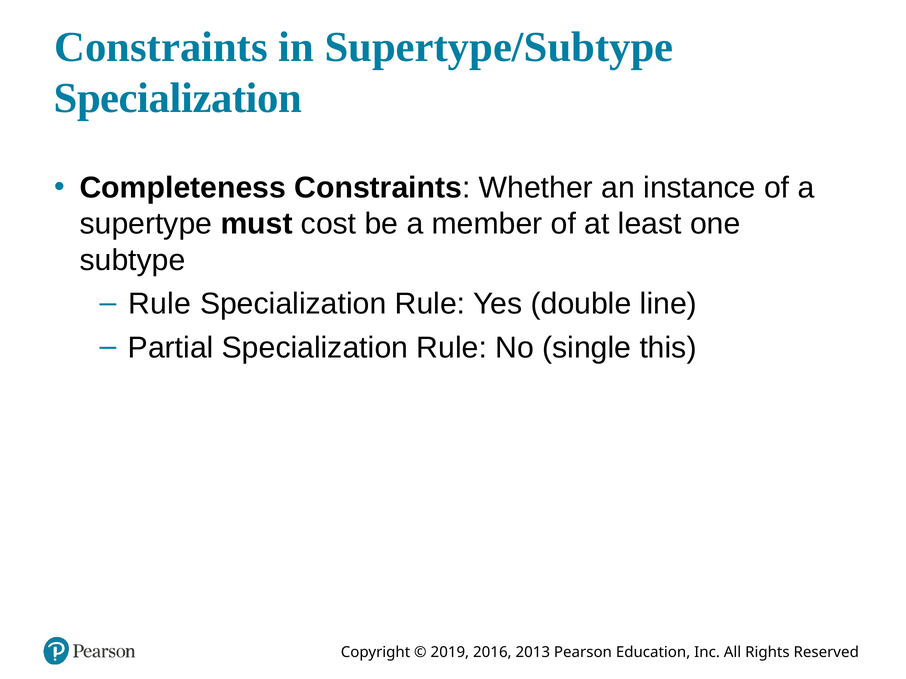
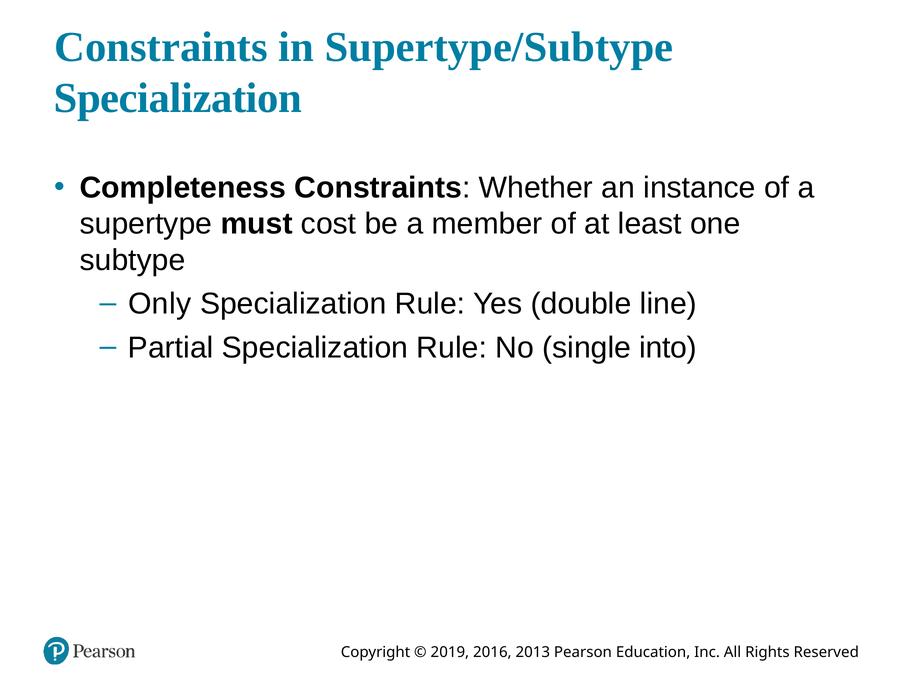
Rule at (160, 304): Rule -> Only
this: this -> into
